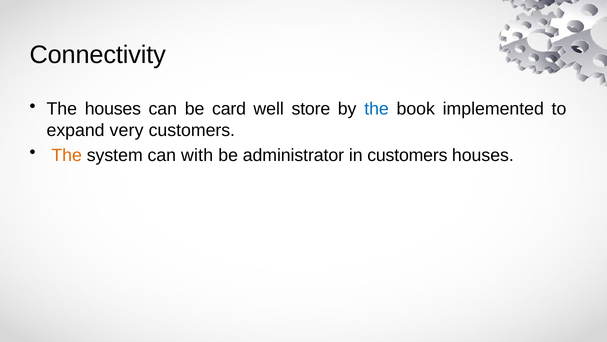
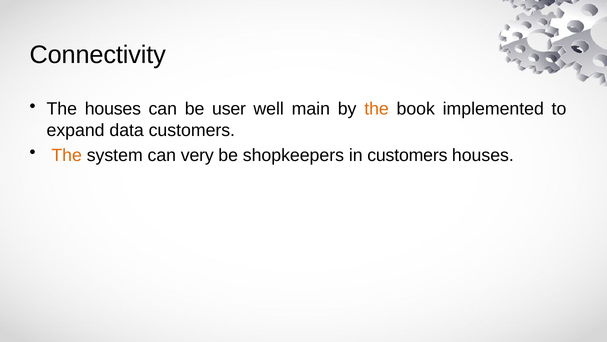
card: card -> user
store: store -> main
the at (377, 109) colour: blue -> orange
very: very -> data
with: with -> very
administrator: administrator -> shopkeepers
